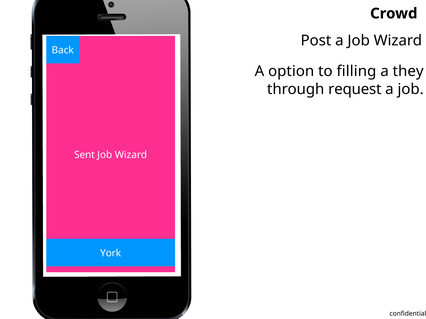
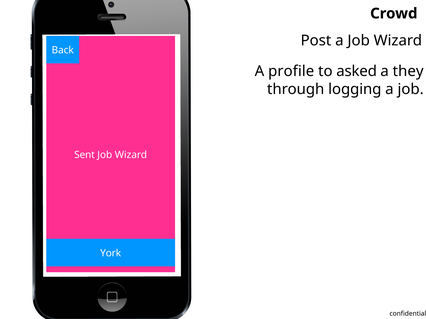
option: option -> profile
filling: filling -> asked
request: request -> logging
